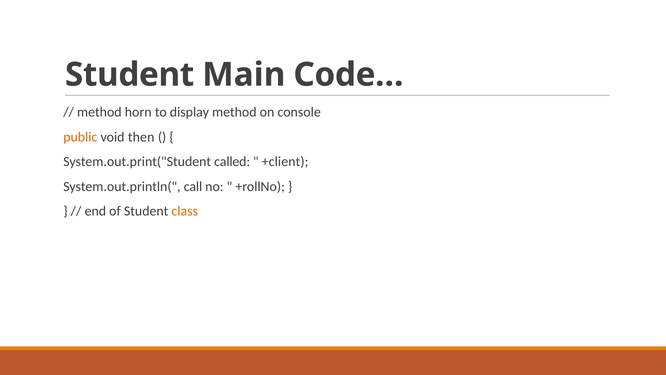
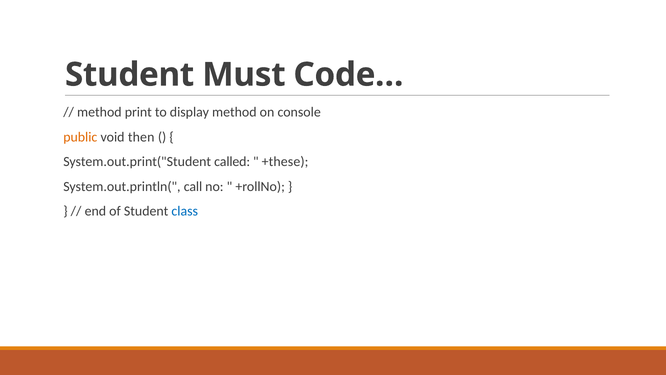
Main: Main -> Must
horn: horn -> print
+client: +client -> +these
class colour: orange -> blue
